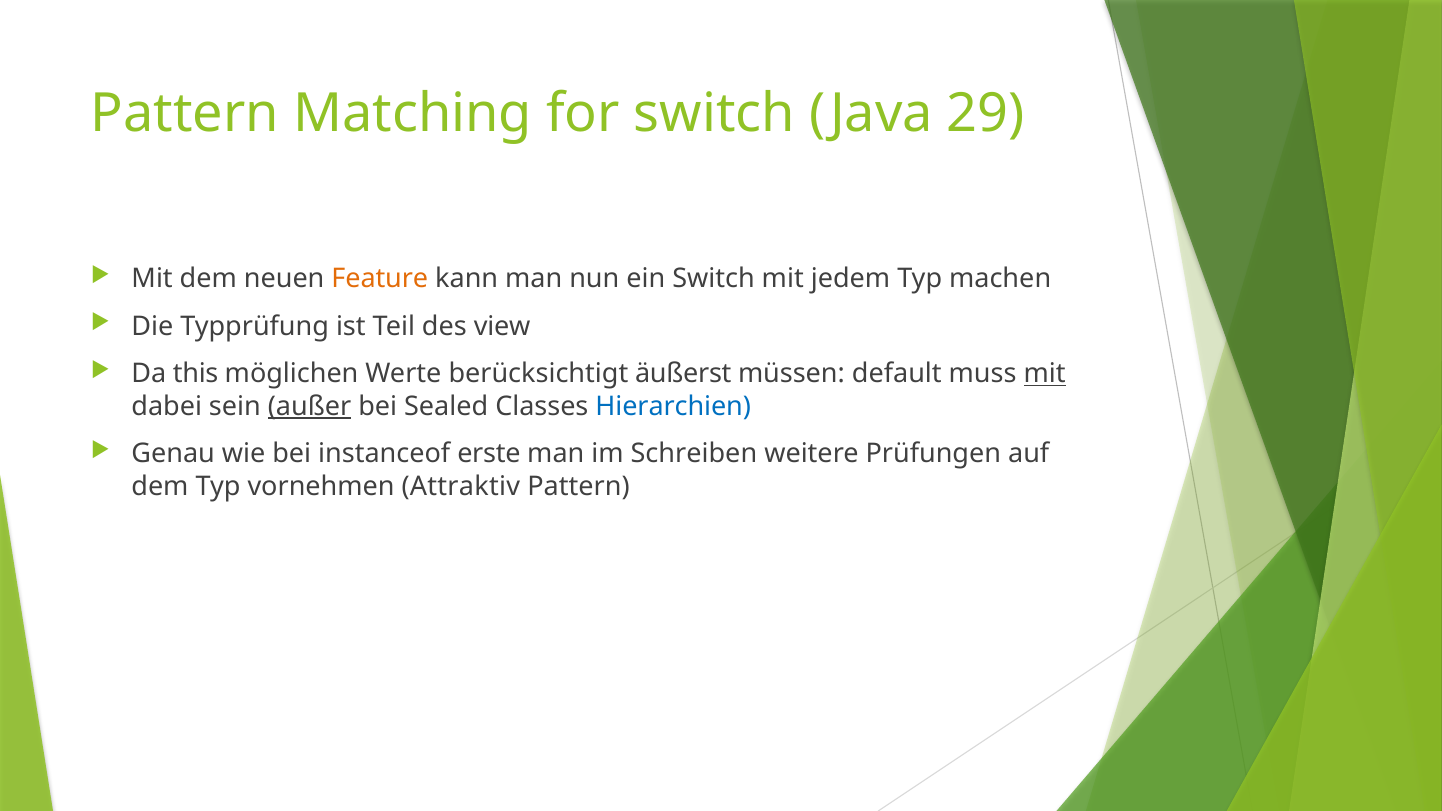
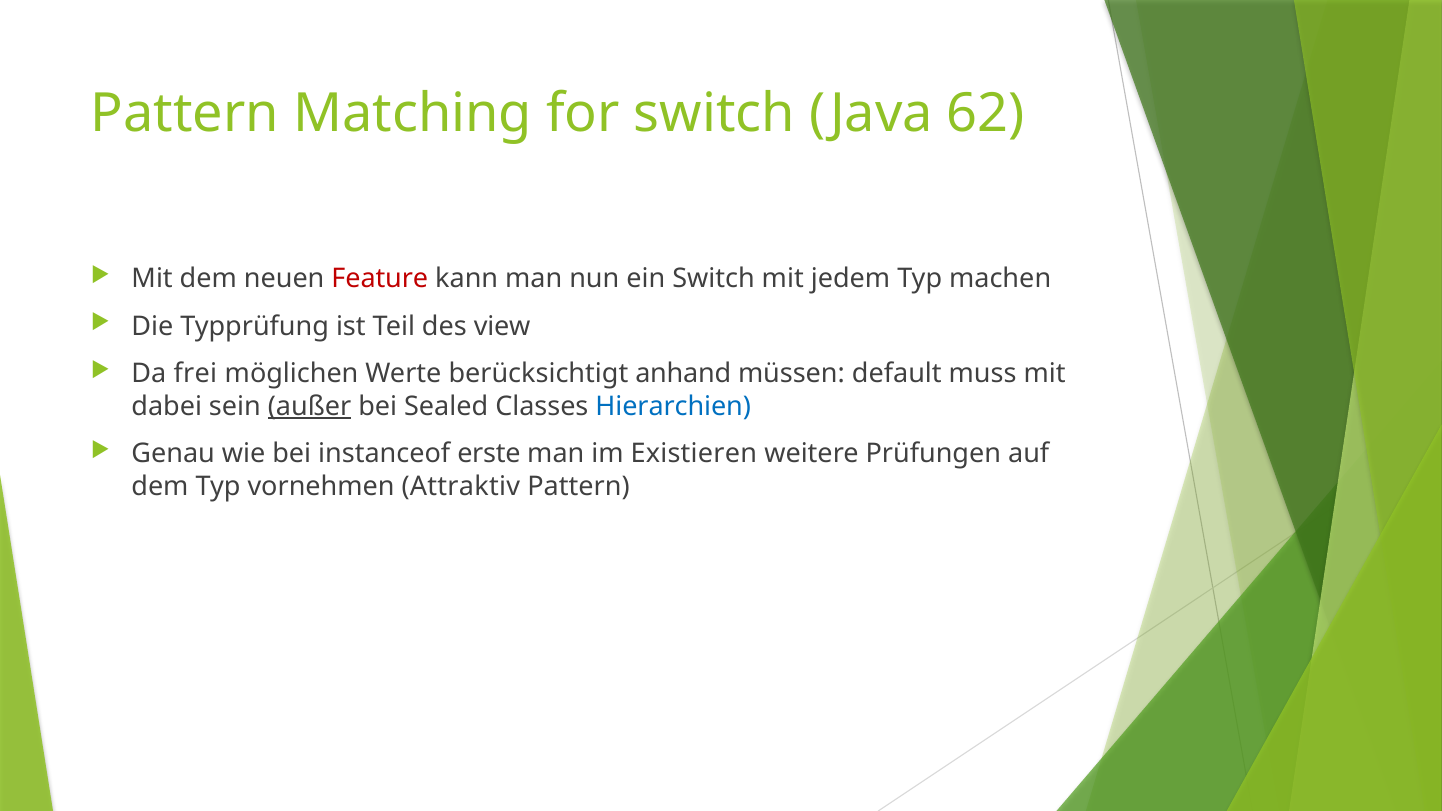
29: 29 -> 62
Feature colour: orange -> red
this: this -> frei
äußerst: äußerst -> anhand
mit at (1045, 374) underline: present -> none
Schreiben: Schreiben -> Existieren
